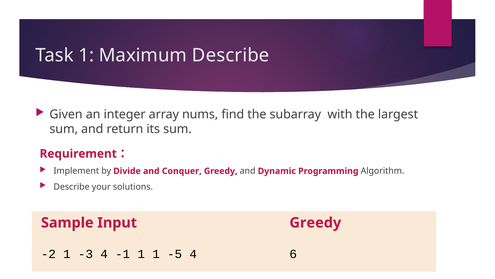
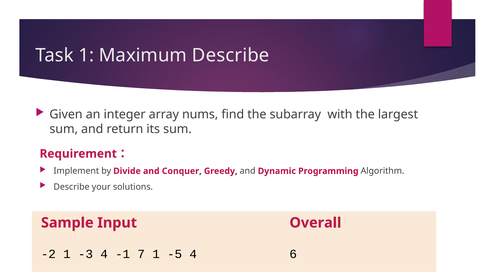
Greedy at (315, 222): Greedy -> Overall
-1 1: 1 -> 7
